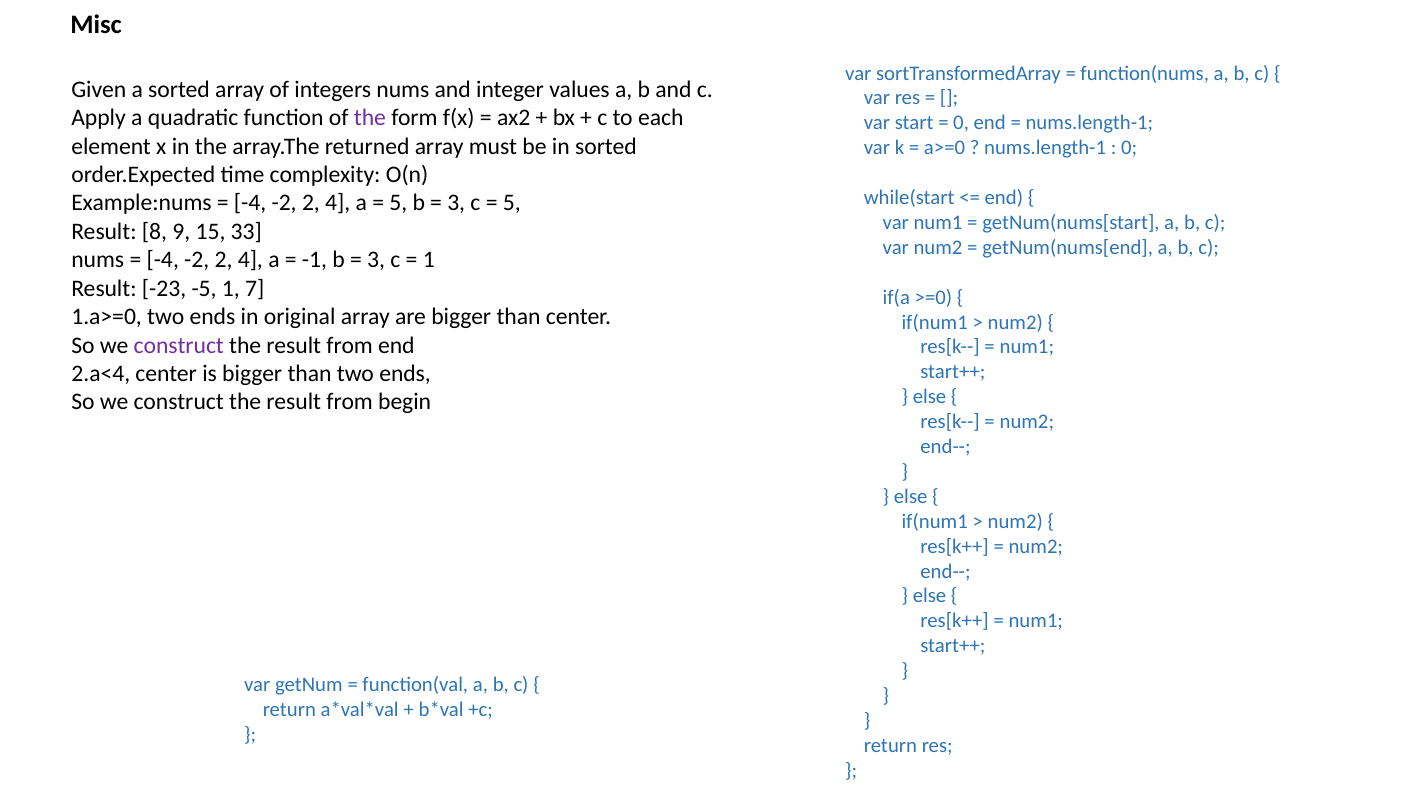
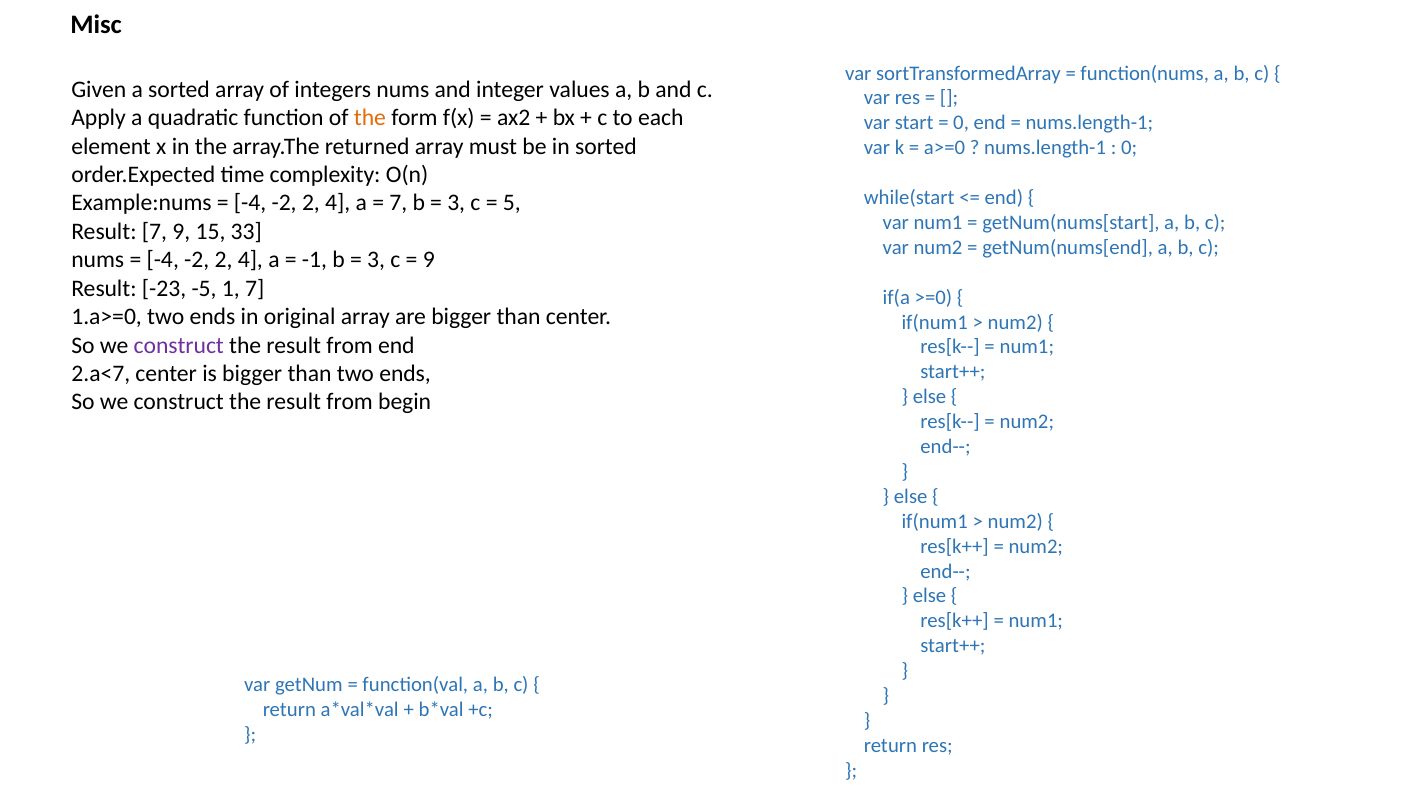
the at (370, 118) colour: purple -> orange
5 at (398, 203): 5 -> 7
Result 8: 8 -> 7
1 at (429, 260): 1 -> 9
2.a<4: 2.a<4 -> 2.a<7
